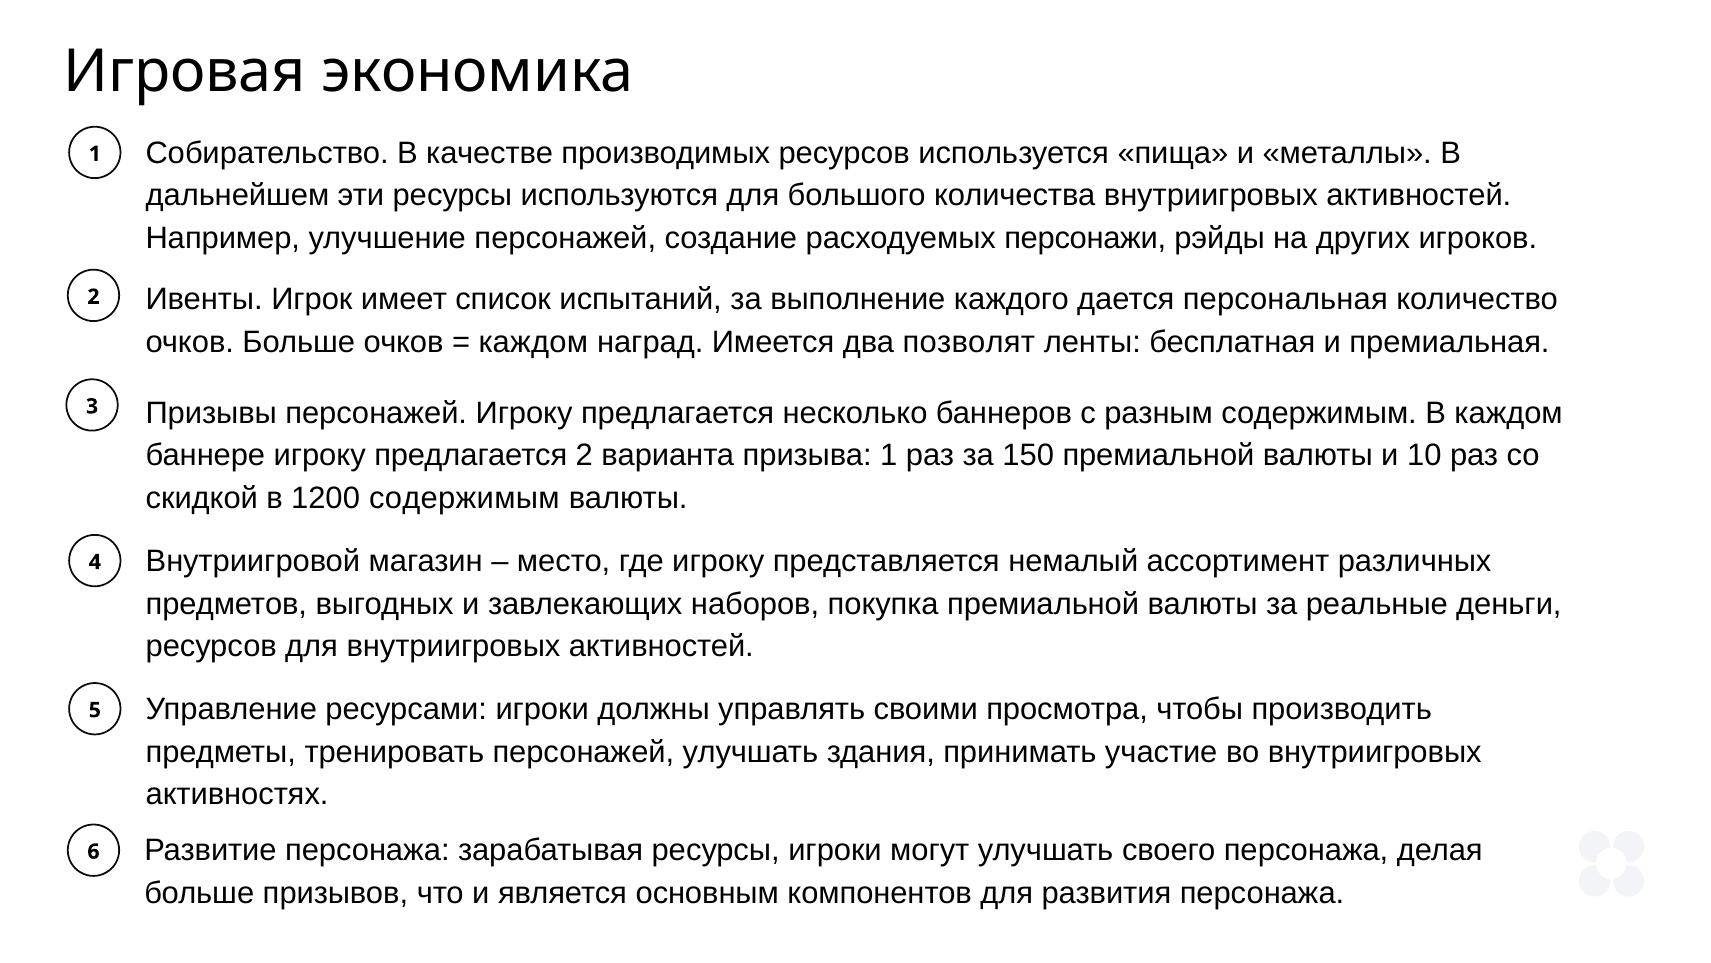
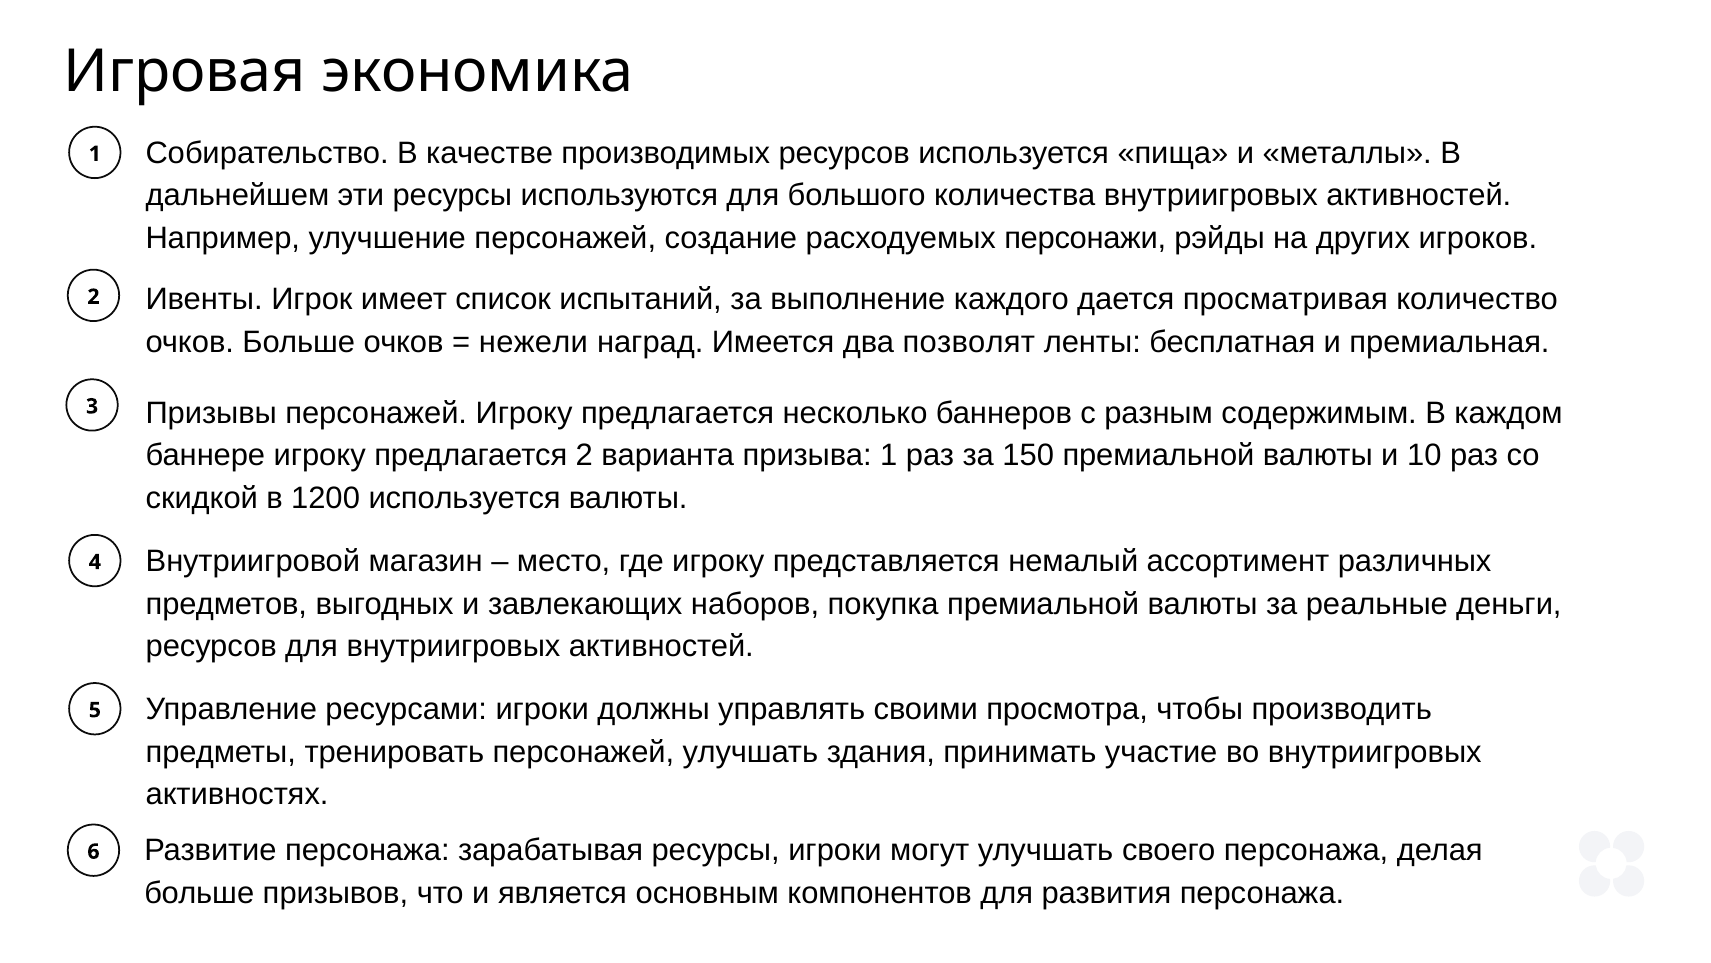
персональная: персональная -> просматривая
каждом at (533, 342): каждом -> нежели
1200 содержимым: содержимым -> используется
